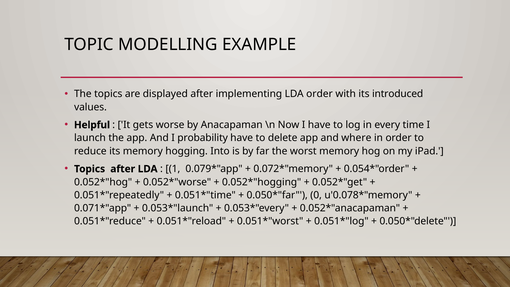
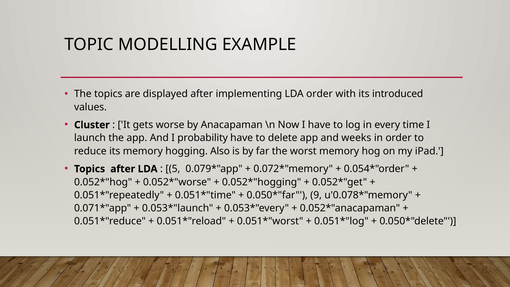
Helpful: Helpful -> Cluster
where: where -> weeks
Into: Into -> Also
1: 1 -> 5
0: 0 -> 9
